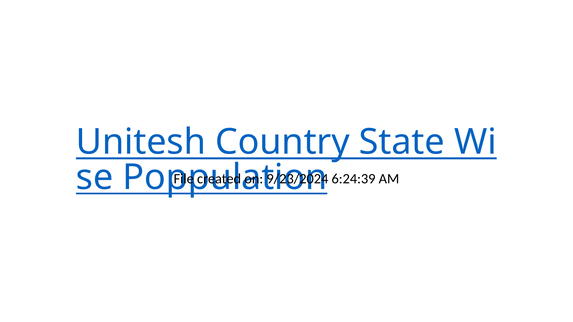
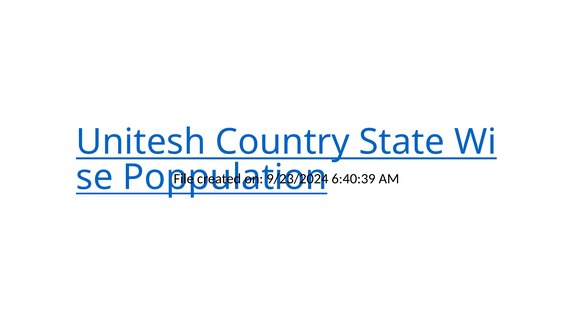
6:24:39: 6:24:39 -> 6:40:39
